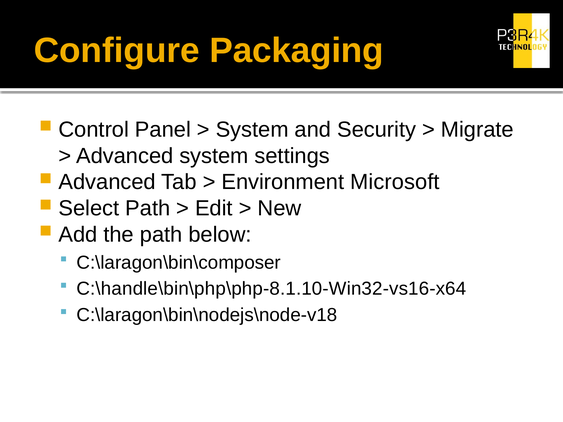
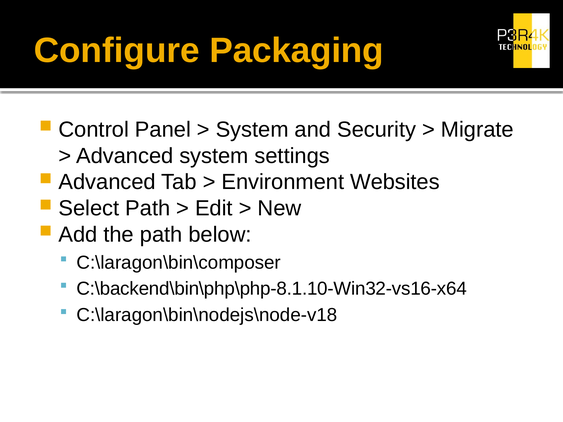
Microsoft: Microsoft -> Websites
C:\handle\bin\php\php-8.1.10-Win32-vs16-x64: C:\handle\bin\php\php-8.1.10-Win32-vs16-x64 -> C:\backend\bin\php\php-8.1.10-Win32-vs16-x64
